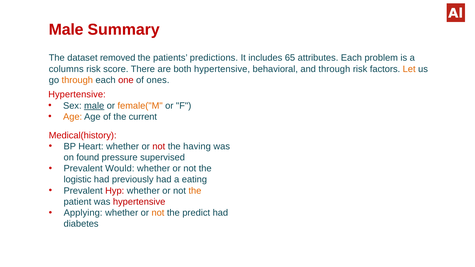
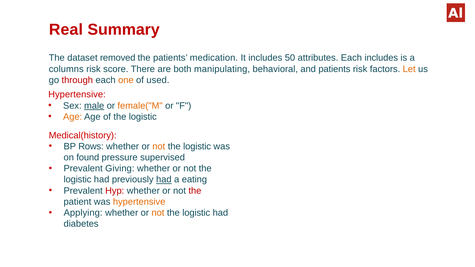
Male at (66, 30): Male -> Real
predictions: predictions -> medication
65: 65 -> 50
Each problem: problem -> includes
both hypertensive: hypertensive -> manipulating
and through: through -> patients
through at (77, 80) colour: orange -> red
one colour: red -> orange
ones: ones -> used
of the current: current -> logistic
Heart: Heart -> Rows
not at (159, 146) colour: red -> orange
having at (197, 146): having -> logistic
Would: Would -> Giving
had at (164, 180) underline: none -> present
the at (195, 191) colour: orange -> red
hypertensive at (139, 202) colour: red -> orange
predict at (196, 213): predict -> logistic
